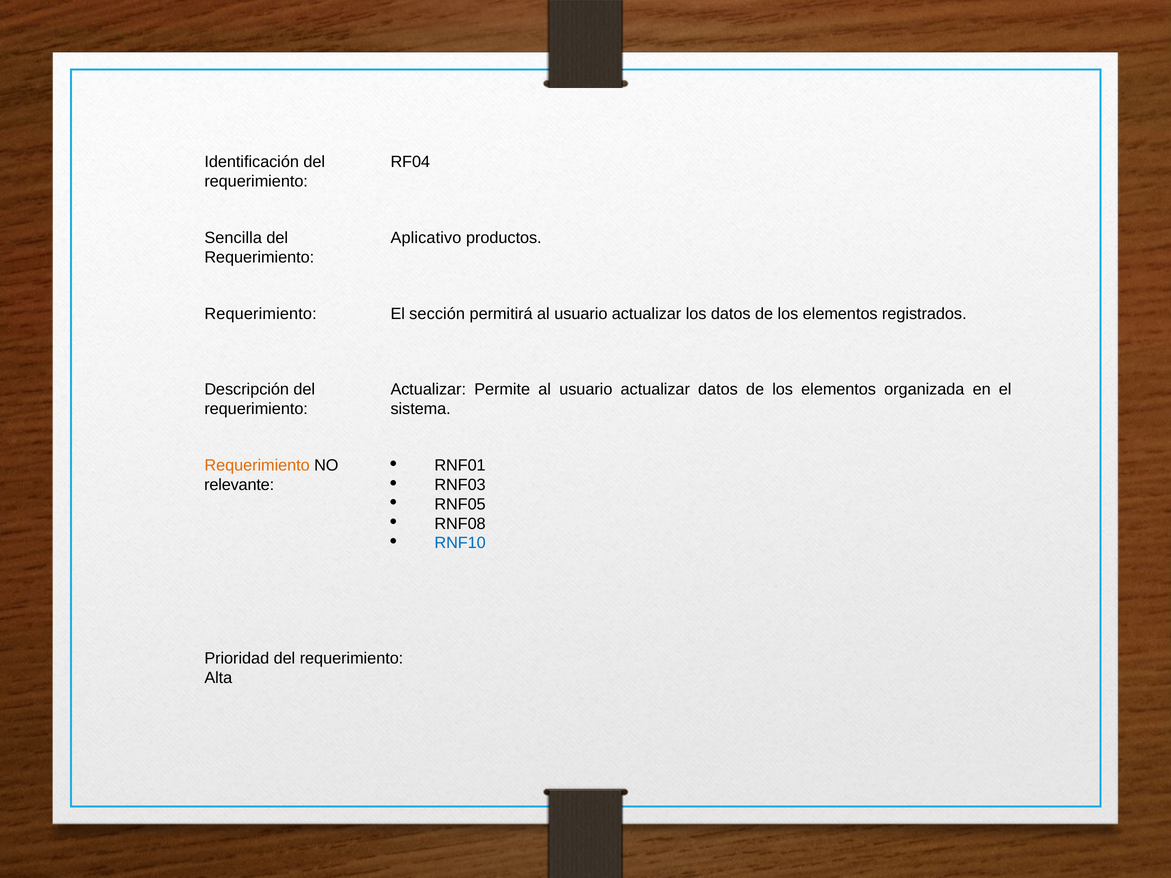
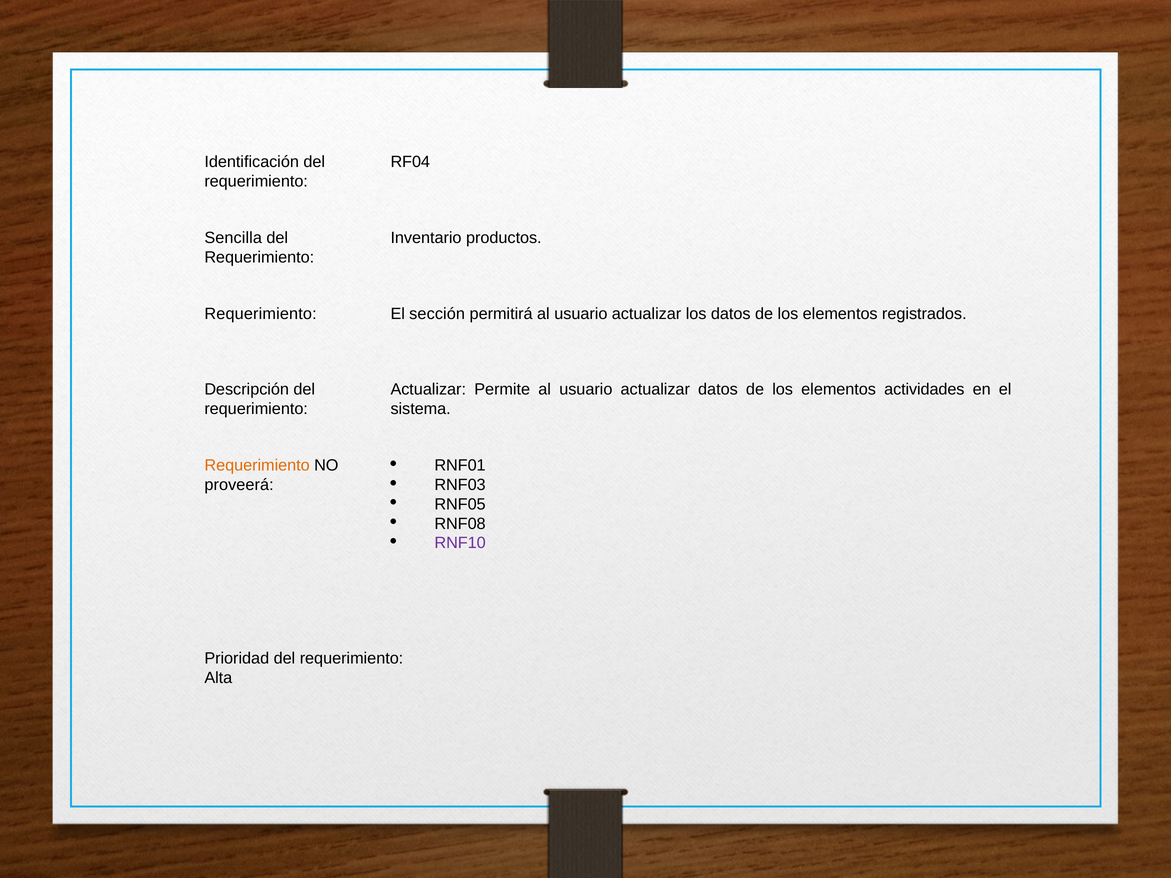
Aplicativo: Aplicativo -> Inventario
organizada: organizada -> actividades
relevante: relevante -> proveerá
RNF10 colour: blue -> purple
